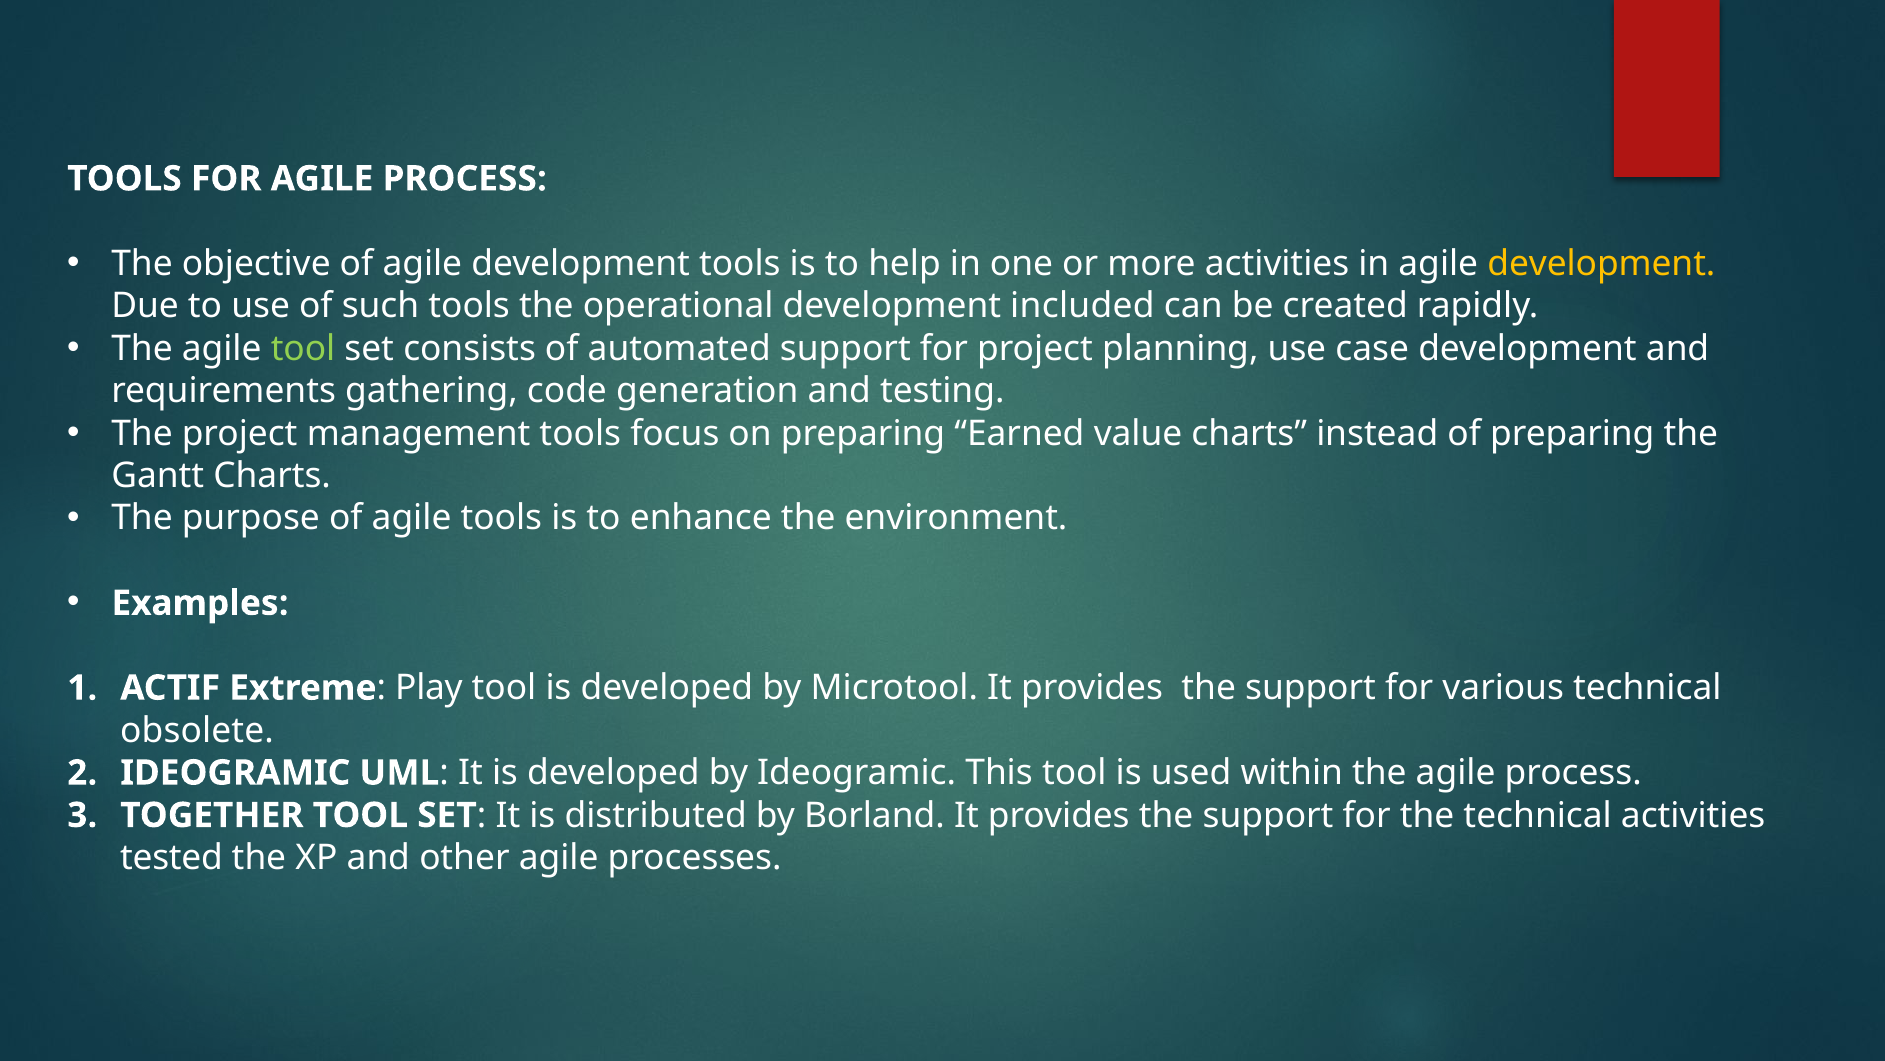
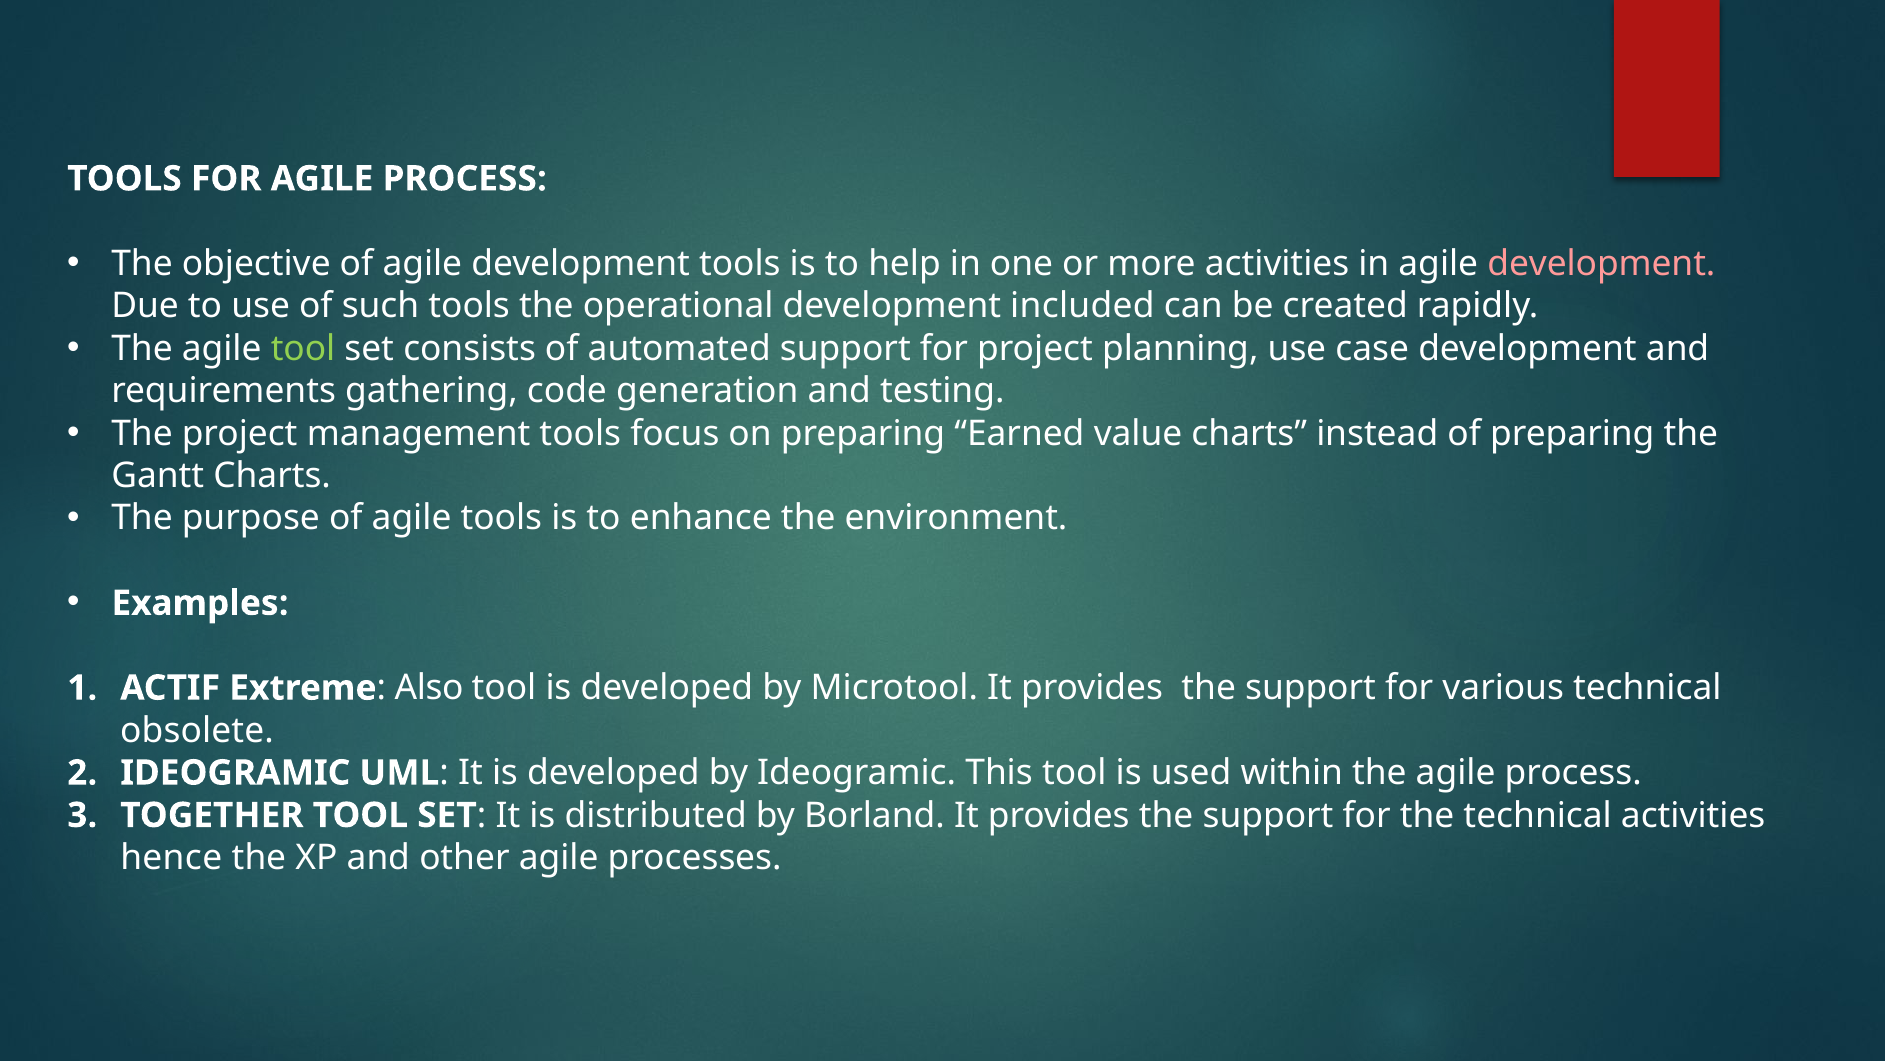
development at (1601, 263) colour: yellow -> pink
Play: Play -> Also
tested: tested -> hence
